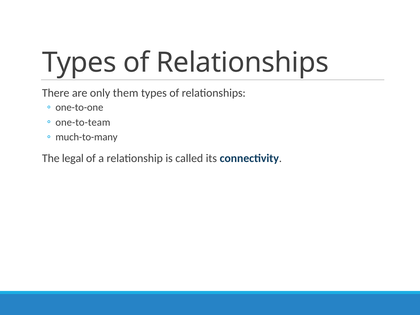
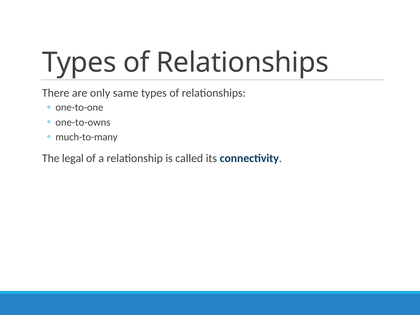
them: them -> same
one-to-team: one-to-team -> one-to-owns
